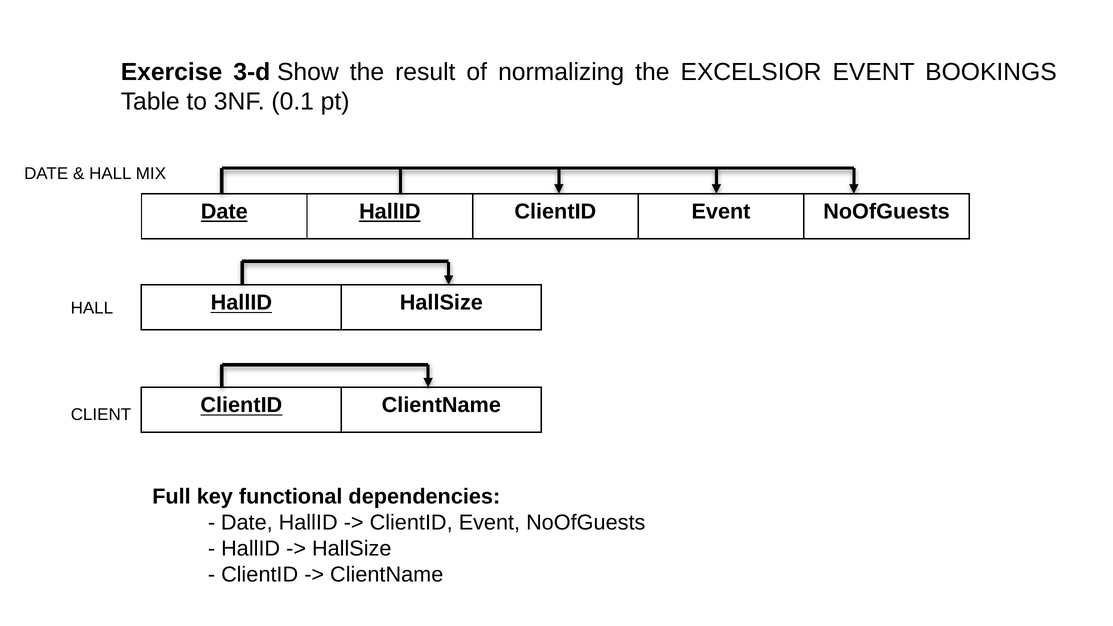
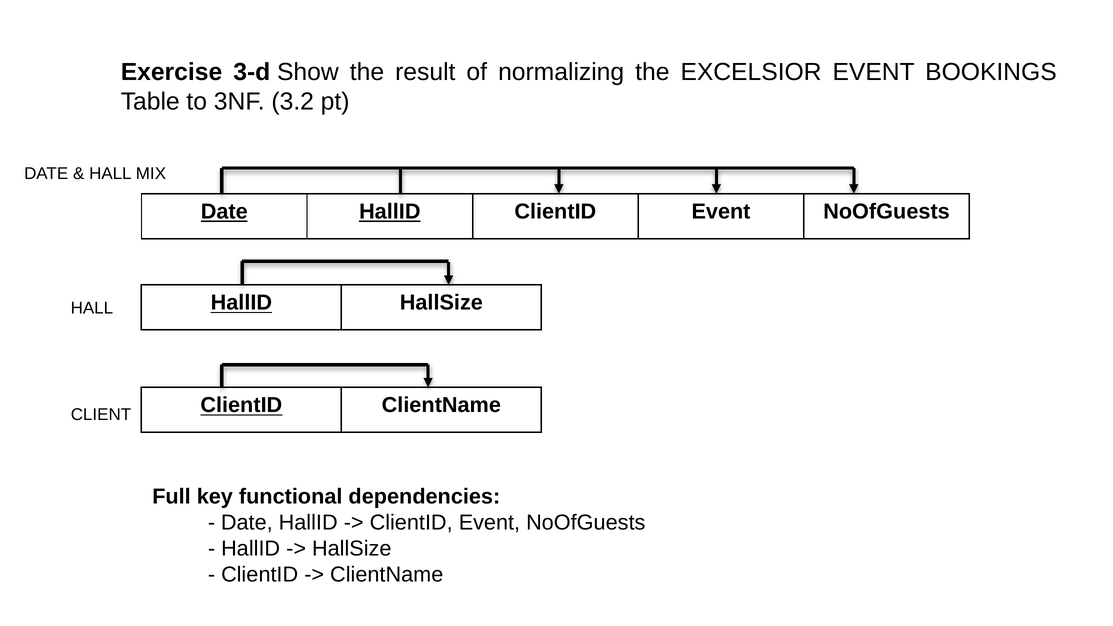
0.1: 0.1 -> 3.2
